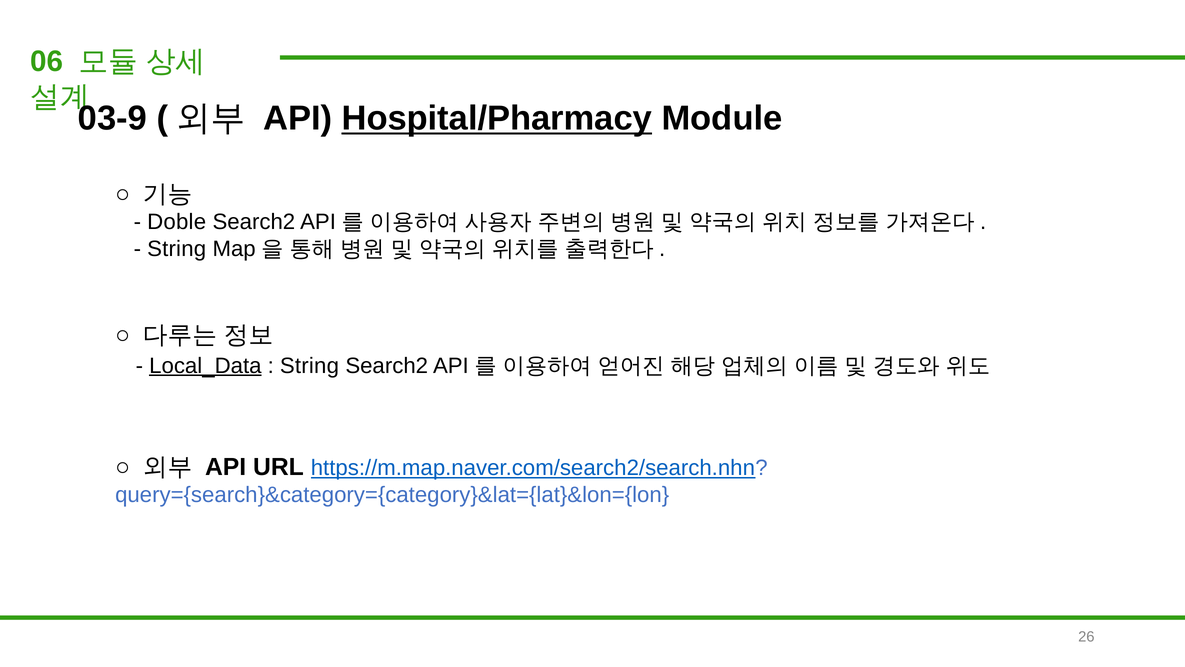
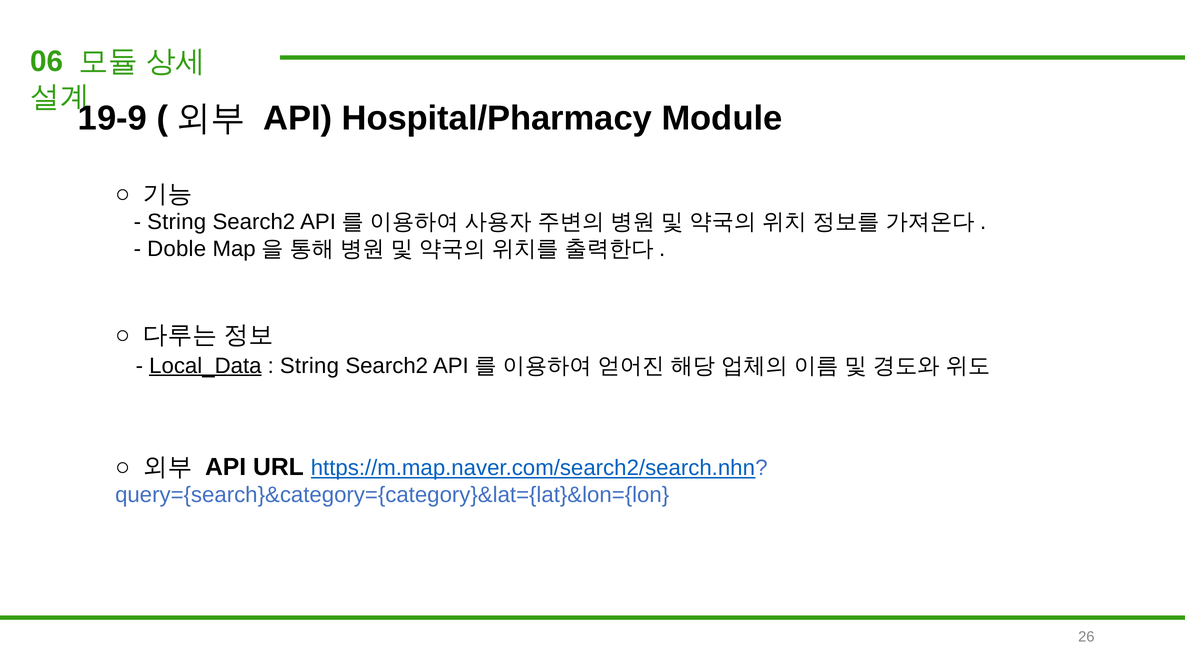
03-9: 03-9 -> 19-9
Hospital/Pharmacy underline: present -> none
Doble at (177, 222): Doble -> String
String at (177, 249): String -> Doble
